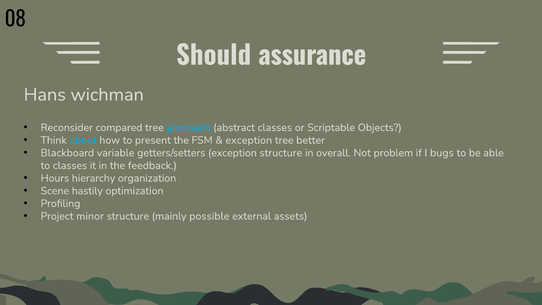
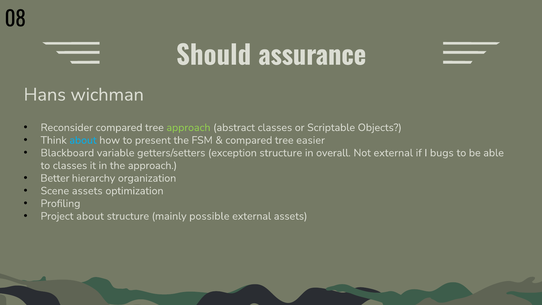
approach at (188, 127) colour: light blue -> light green
exception at (249, 140): exception -> compared
better: better -> easier
Not problem: problem -> external
the feedback: feedback -> approach
Hours: Hours -> Better
Scene hastily: hastily -> assets
Project minor: minor -> about
